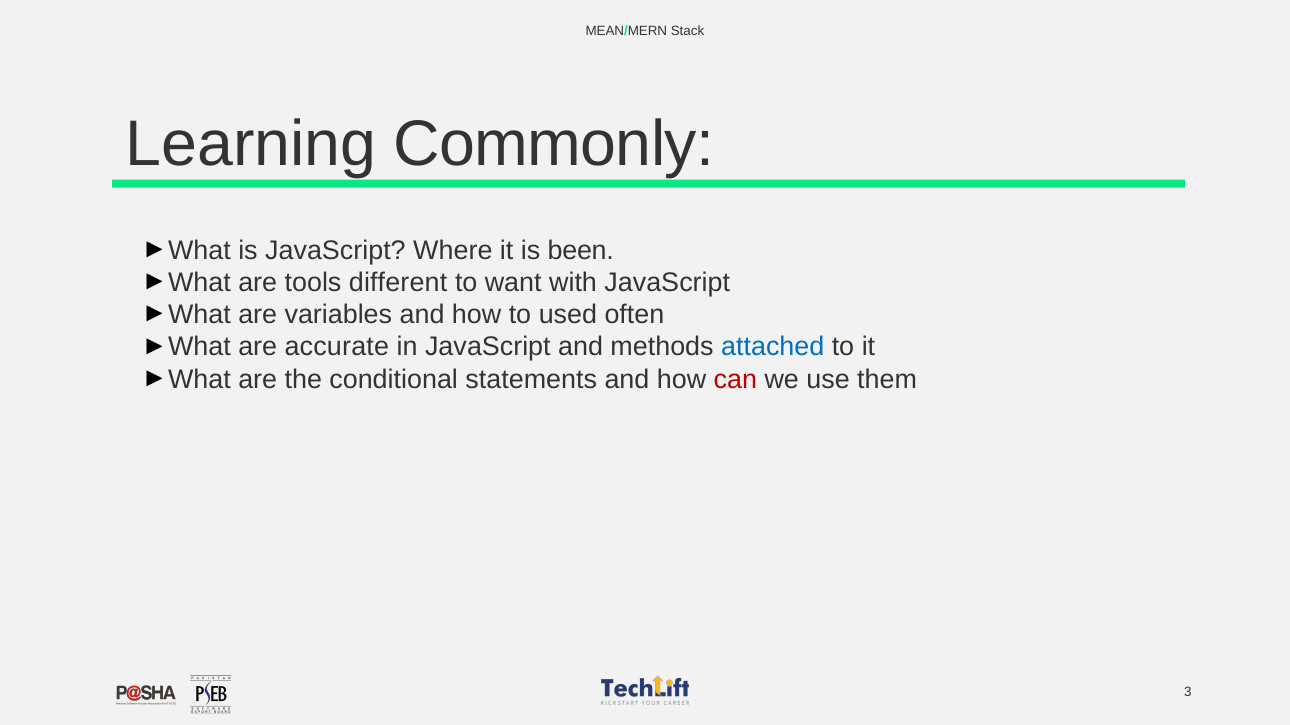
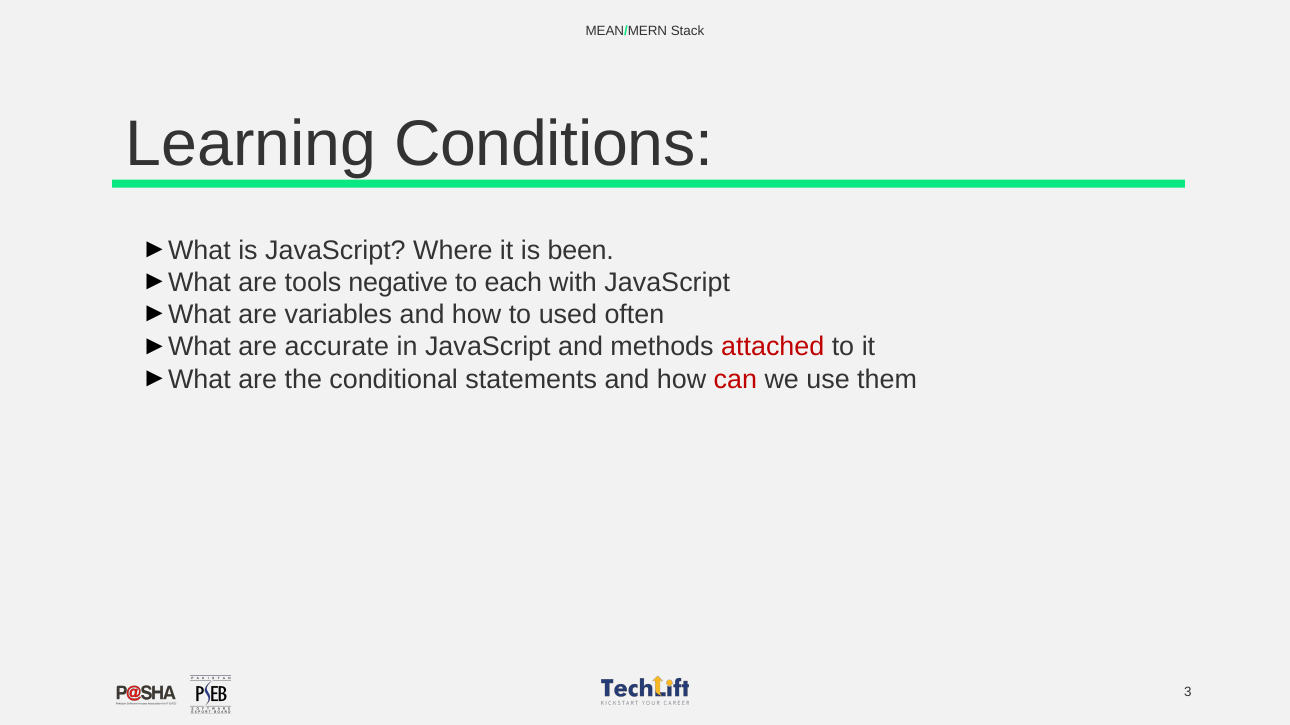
Commonly: Commonly -> Conditions
different: different -> negative
want: want -> each
attached colour: blue -> red
